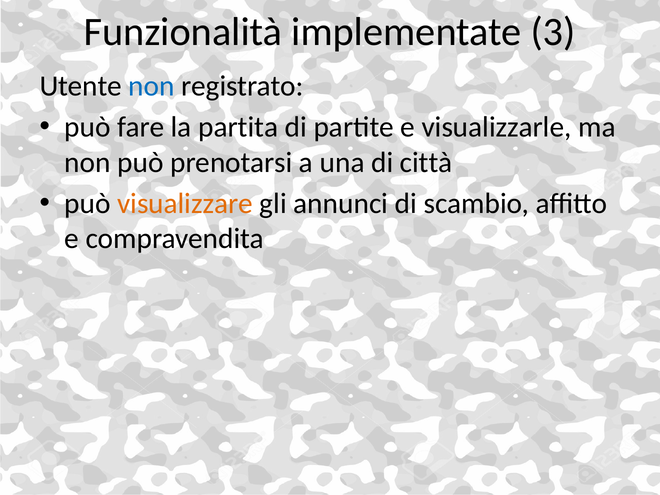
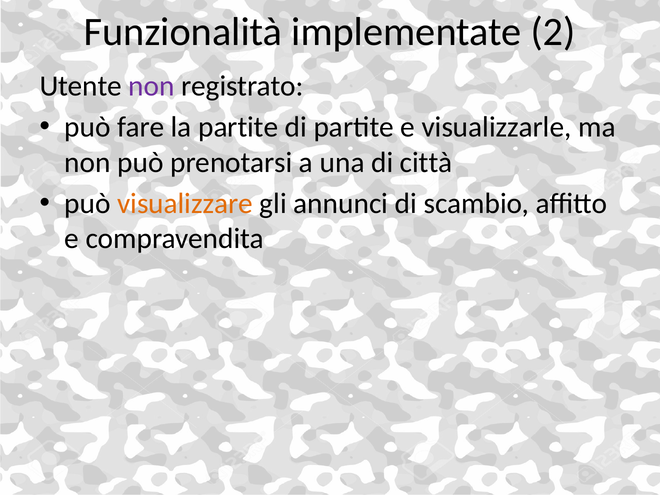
3: 3 -> 2
non at (152, 86) colour: blue -> purple
la partita: partita -> partite
